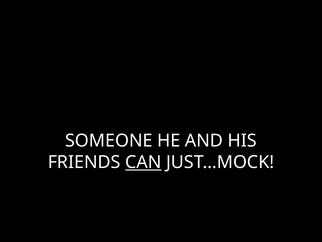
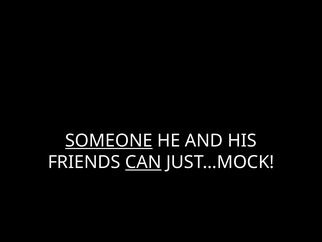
SOMEONE underline: none -> present
